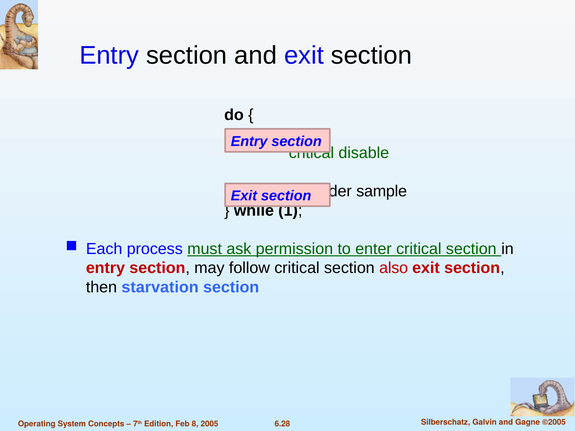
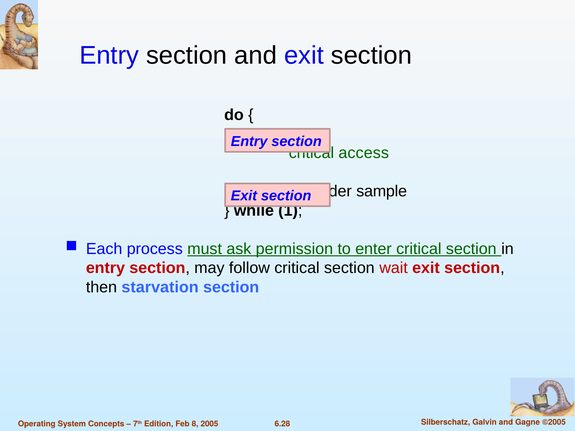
disable: disable -> access
also: also -> wait
